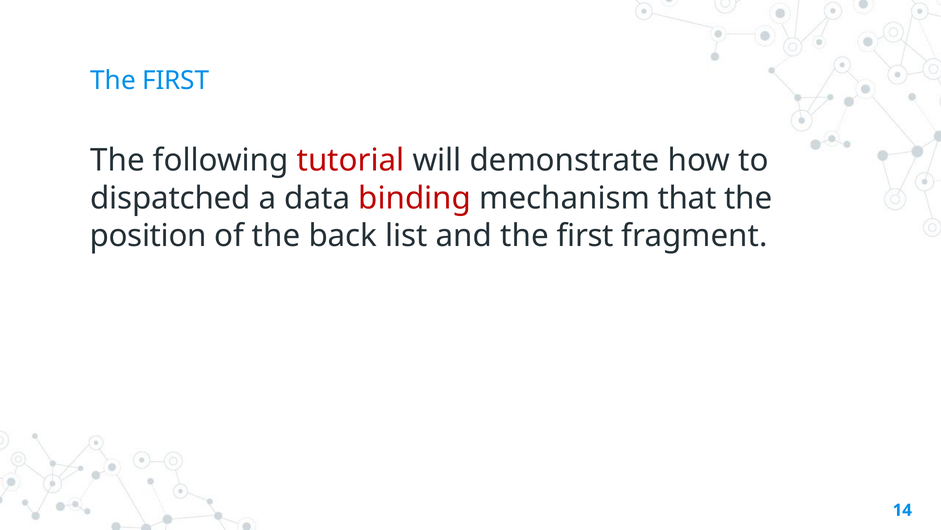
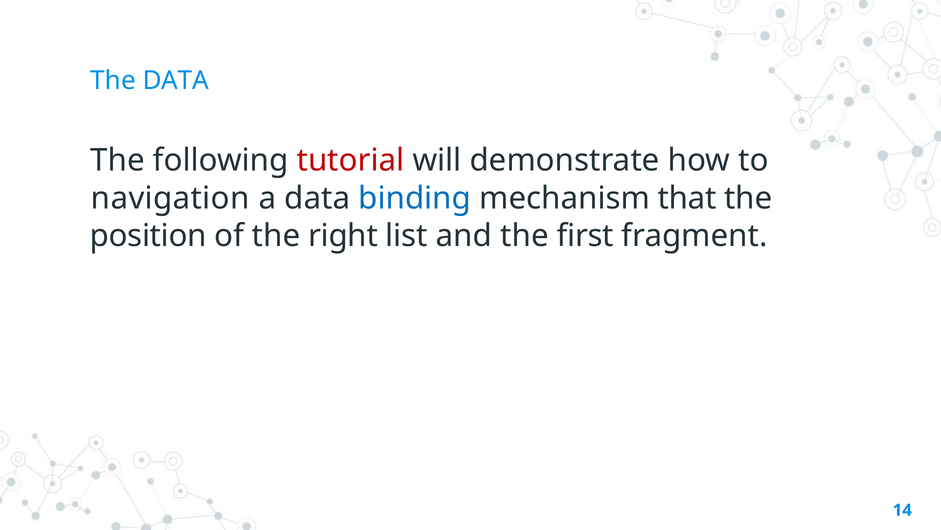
FIRST at (176, 81): FIRST -> DATA
dispatched: dispatched -> navigation
binding colour: red -> blue
back: back -> right
